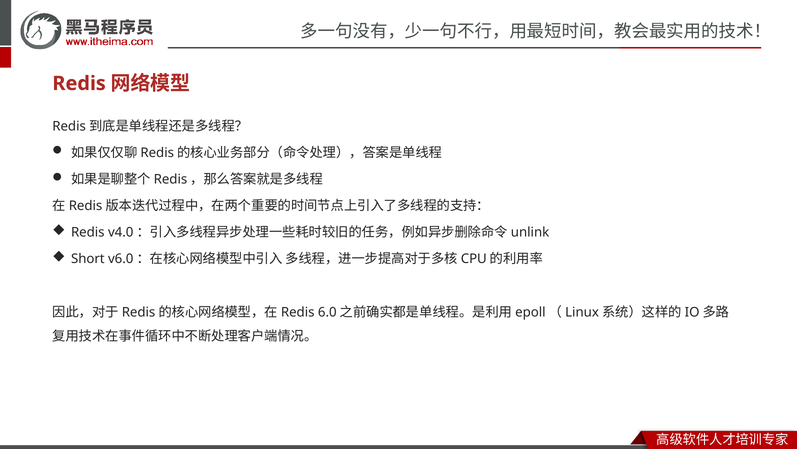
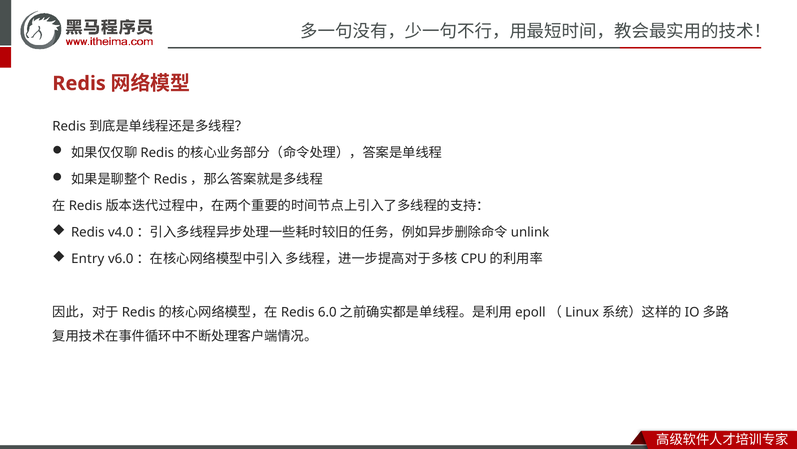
Short: Short -> Entry
